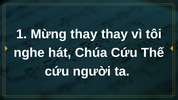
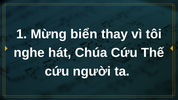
Mừng thay: thay -> biển
